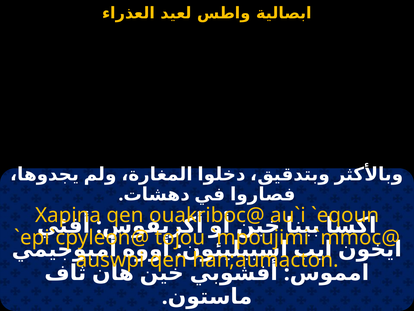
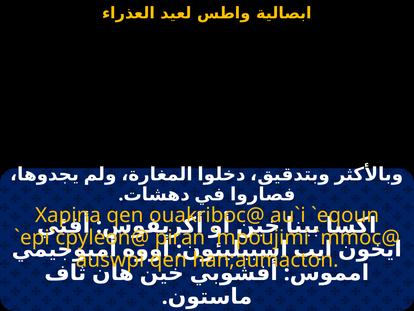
tojou: tojou -> piran
